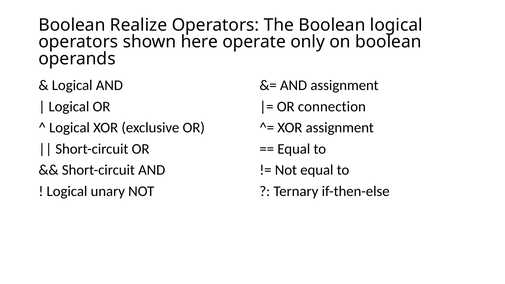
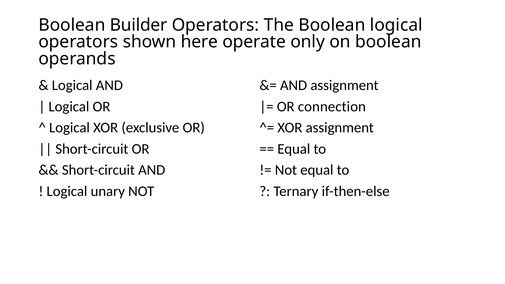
Realize: Realize -> Builder
